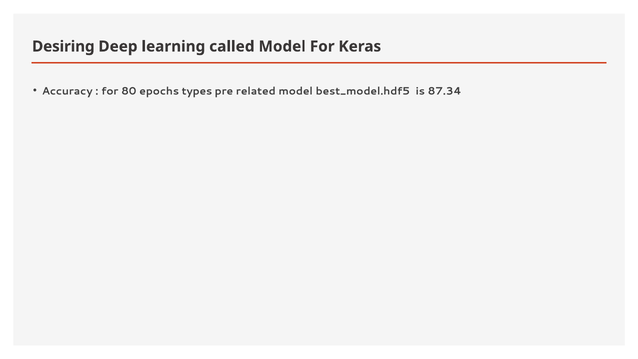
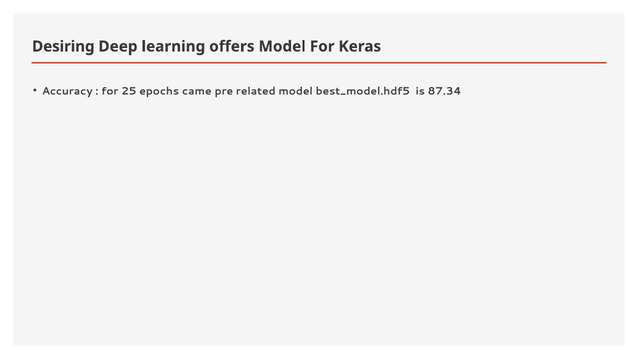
called: called -> offers
80: 80 -> 25
types: types -> came
